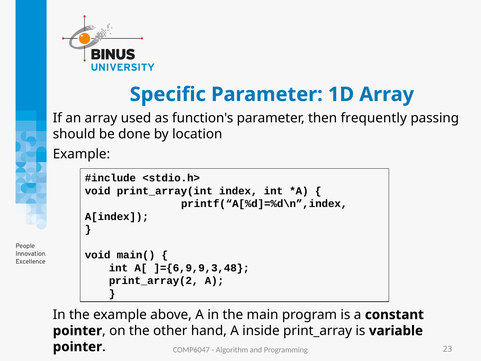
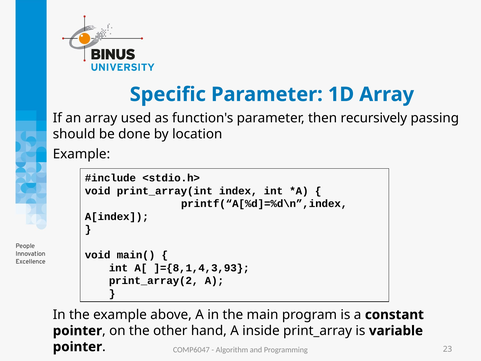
frequently: frequently -> recursively
]={6,9,9,3,48: ]={6,9,9,3,48 -> ]={8,1,4,3,93
